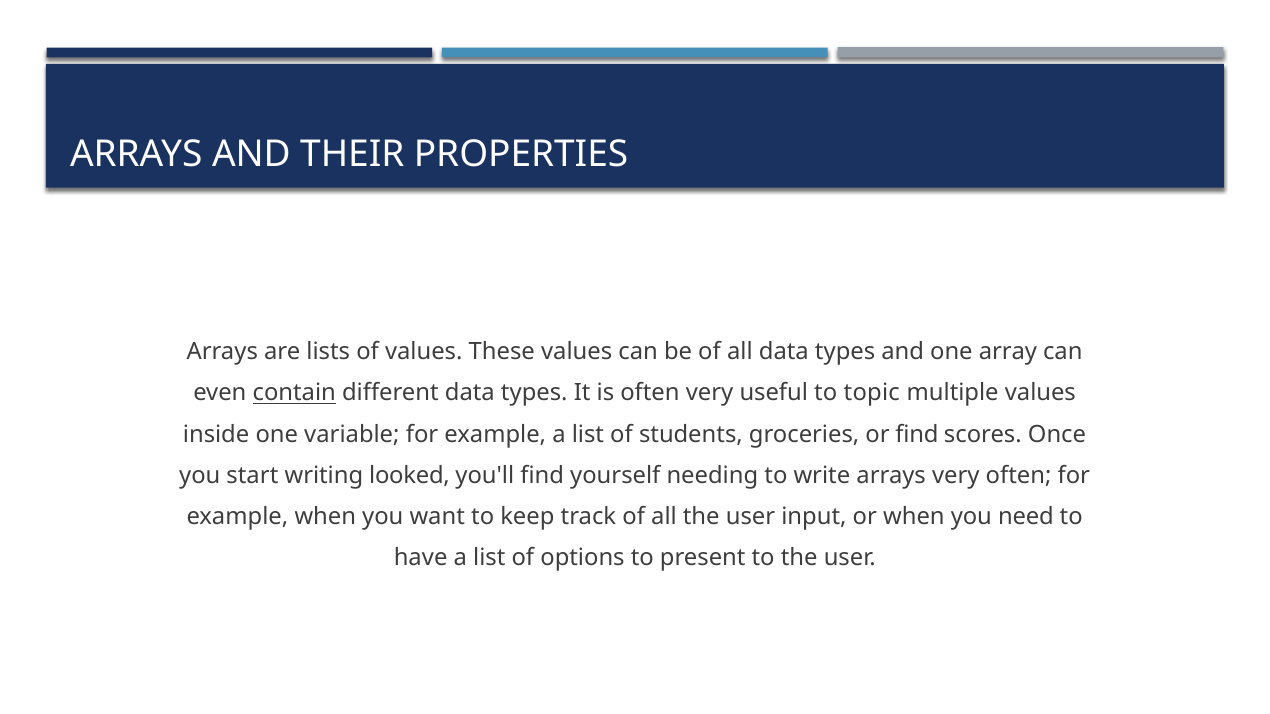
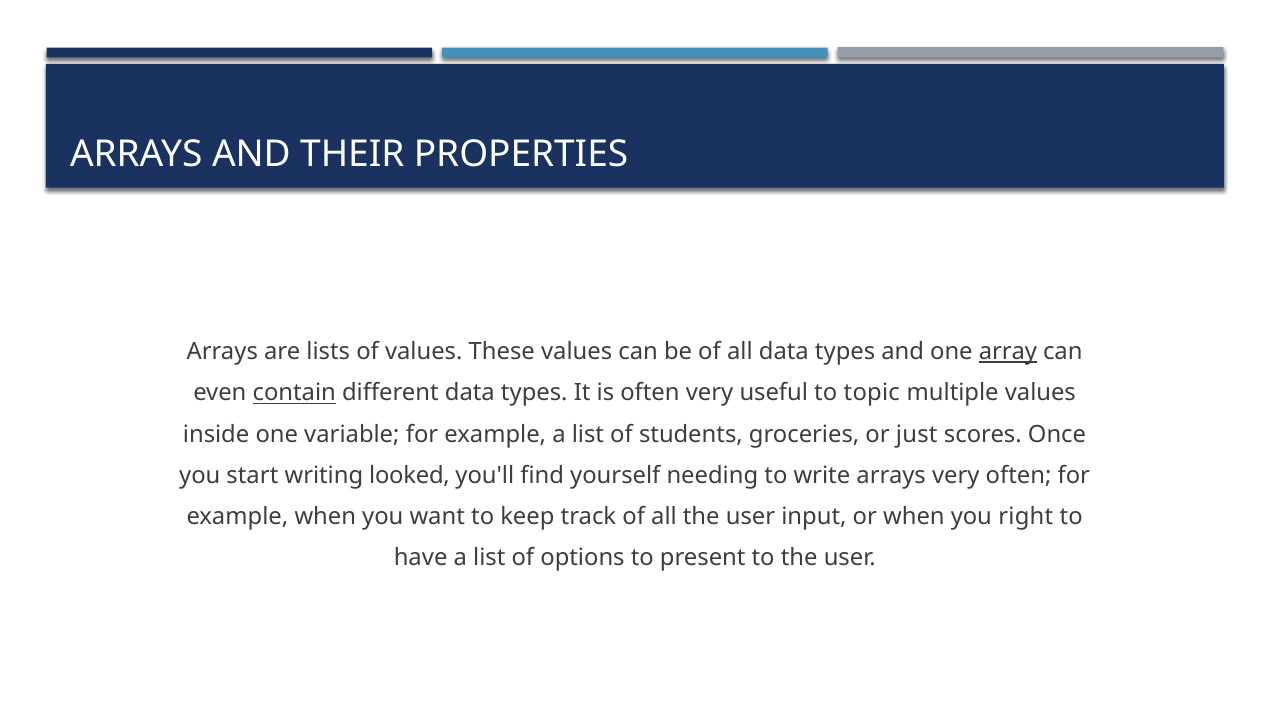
array underline: none -> present
or find: find -> just
need: need -> right
